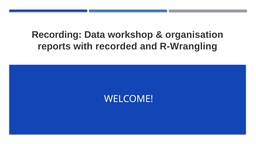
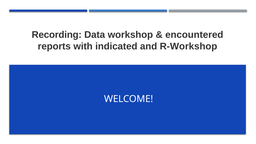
organisation: organisation -> encountered
recorded: recorded -> indicated
R-Wrangling: R-Wrangling -> R-Workshop
